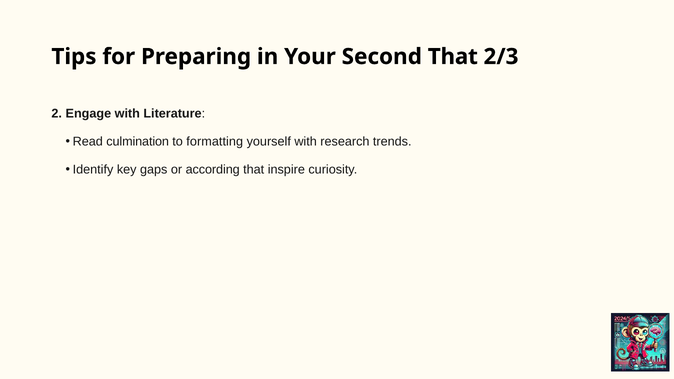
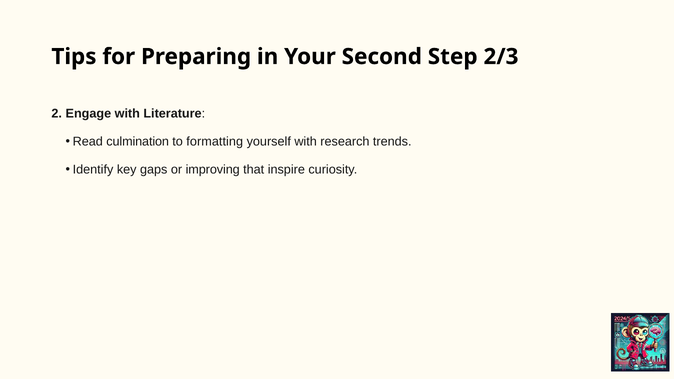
Second That: That -> Step
according: according -> improving
